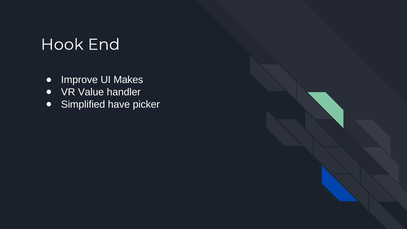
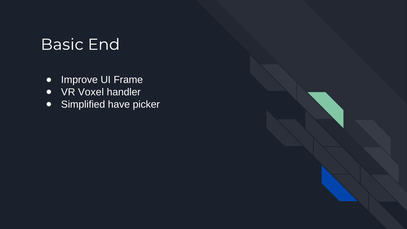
Hook: Hook -> Basic
Makes: Makes -> Frame
Value: Value -> Voxel
